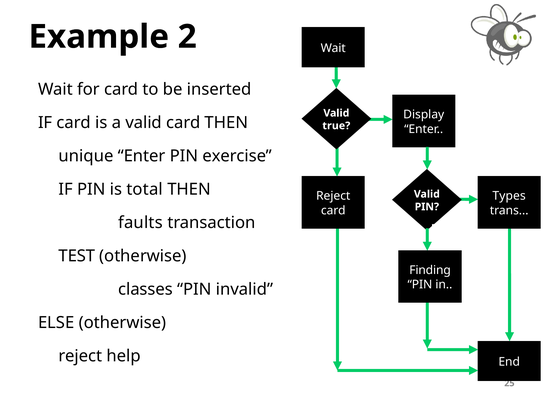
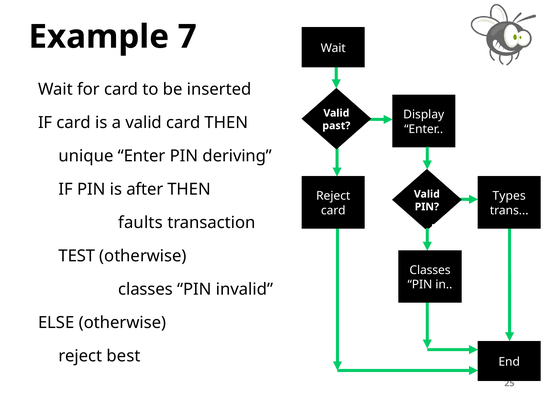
2: 2 -> 7
true: true -> past
exercise: exercise -> deriving
total: total -> after
Finding at (430, 270): Finding -> Classes
help: help -> best
